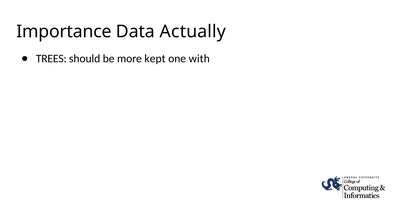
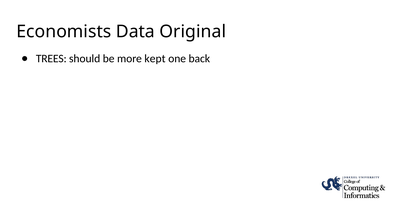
Importance: Importance -> Economists
Actually: Actually -> Original
with: with -> back
